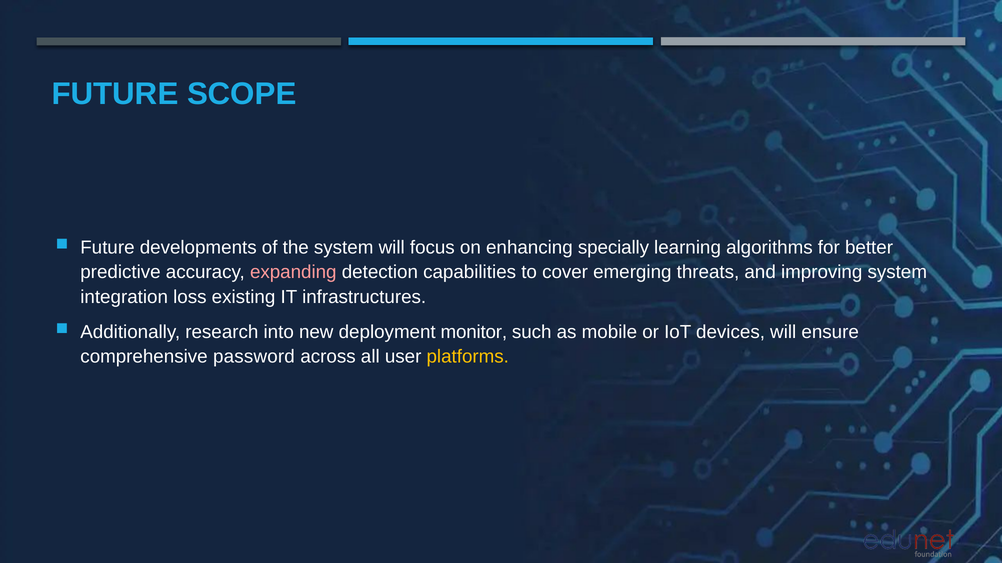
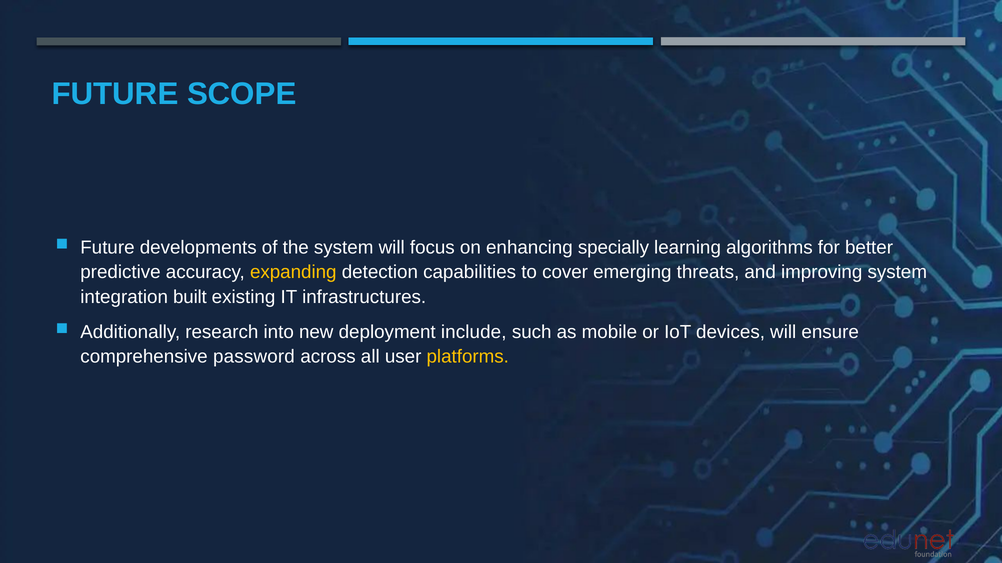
expanding colour: pink -> yellow
loss: loss -> built
monitor: monitor -> include
